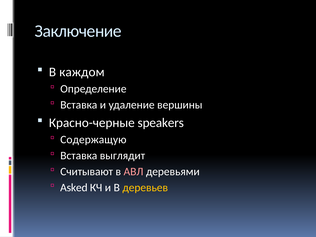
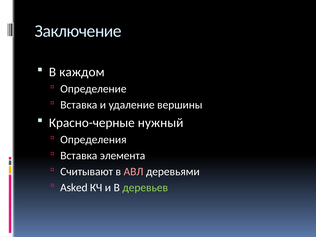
speakers: speakers -> нужный
Содержащую: Содержащую -> Определения
выглядит: выглядит -> элемента
деревьев colour: yellow -> light green
